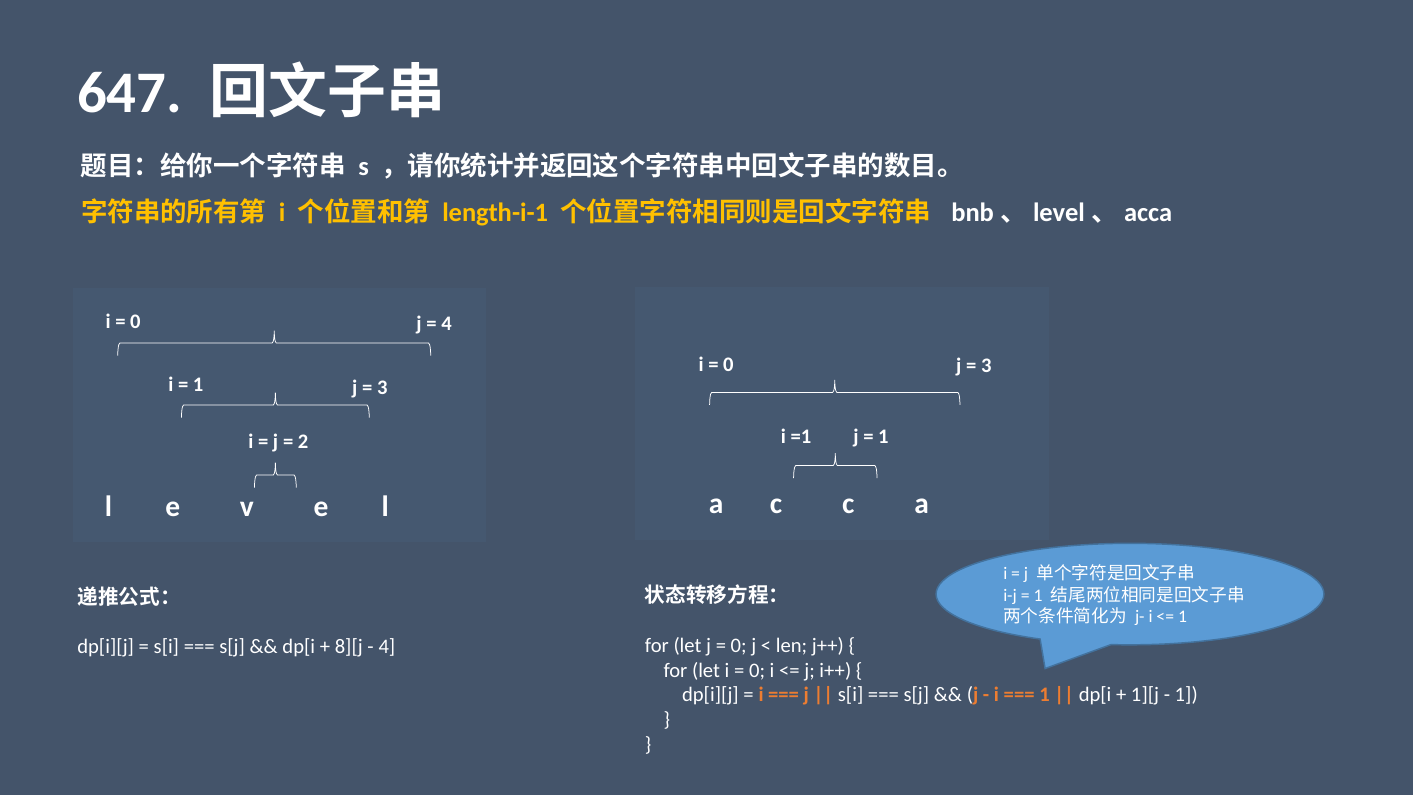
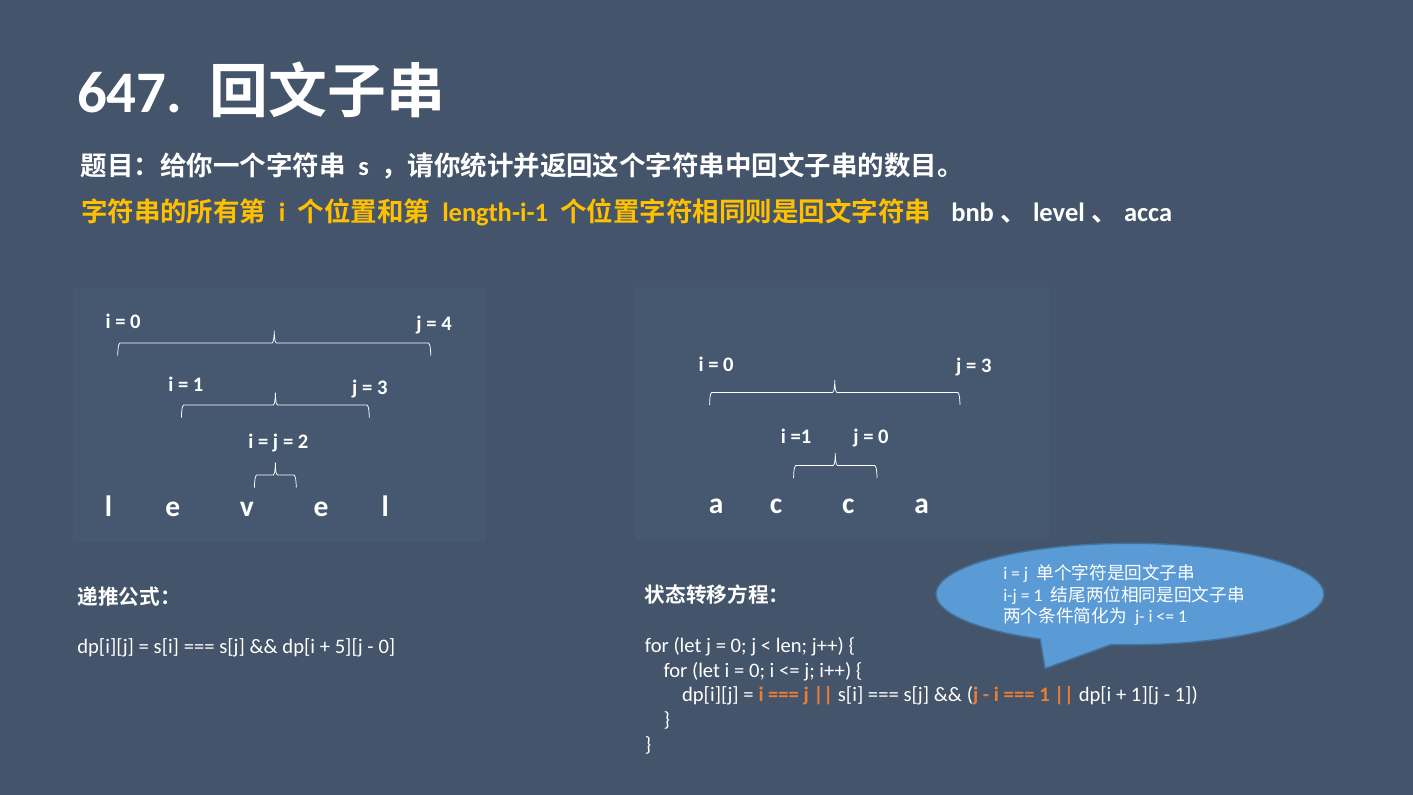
1 at (883, 437): 1 -> 0
8][j: 8][j -> 5][j
4 at (387, 647): 4 -> 0
